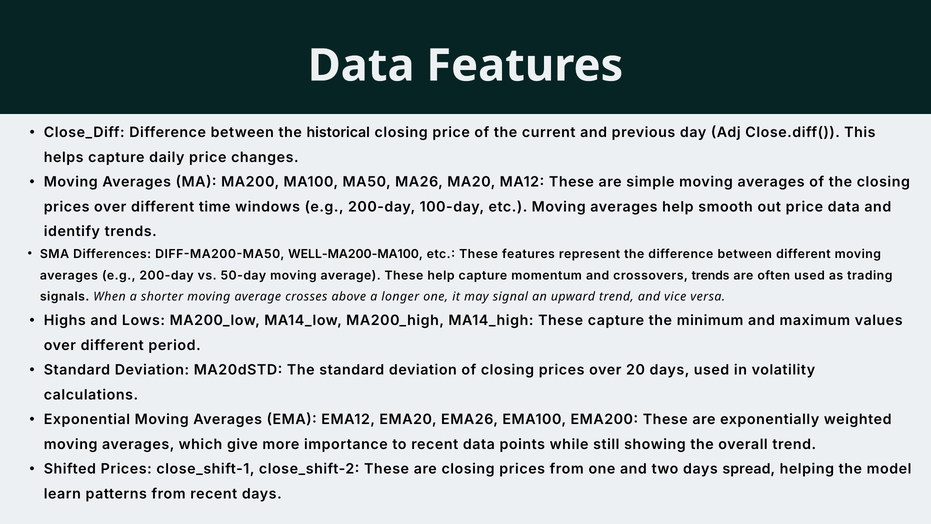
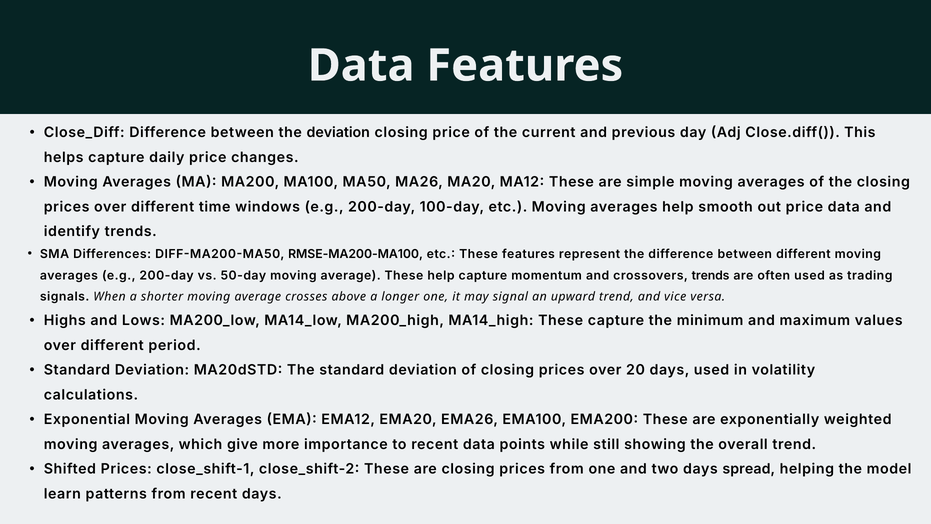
the historical: historical -> deviation
WELL-MA200-MA100: WELL-MA200-MA100 -> RMSE-MA200-MA100
